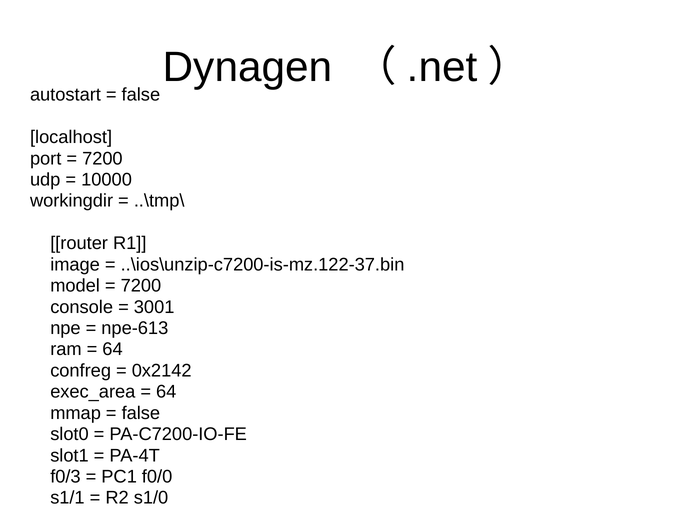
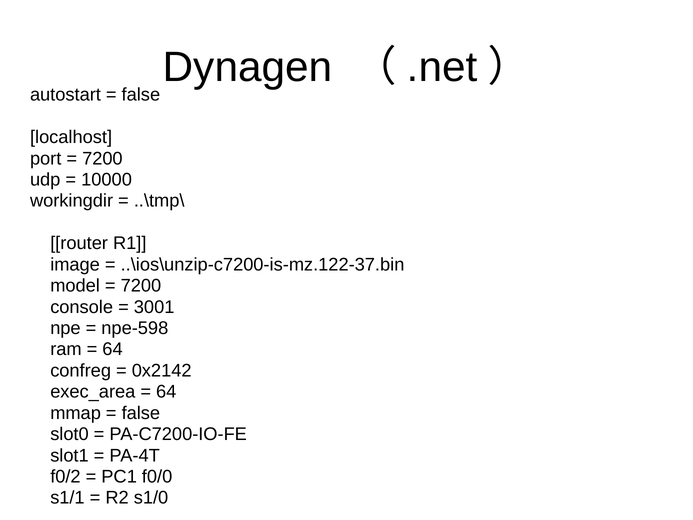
npe-613: npe-613 -> npe-598
f0/3: f0/3 -> f0/2
